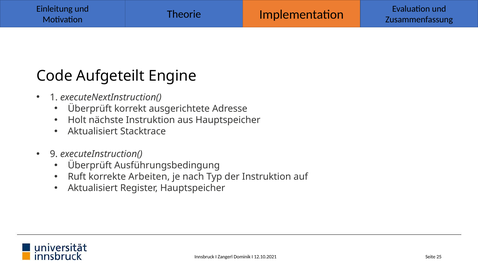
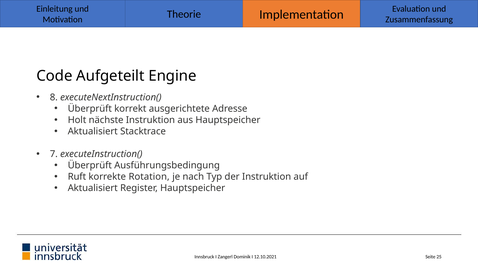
1: 1 -> 8
9: 9 -> 7
Arbeiten: Arbeiten -> Rotation
